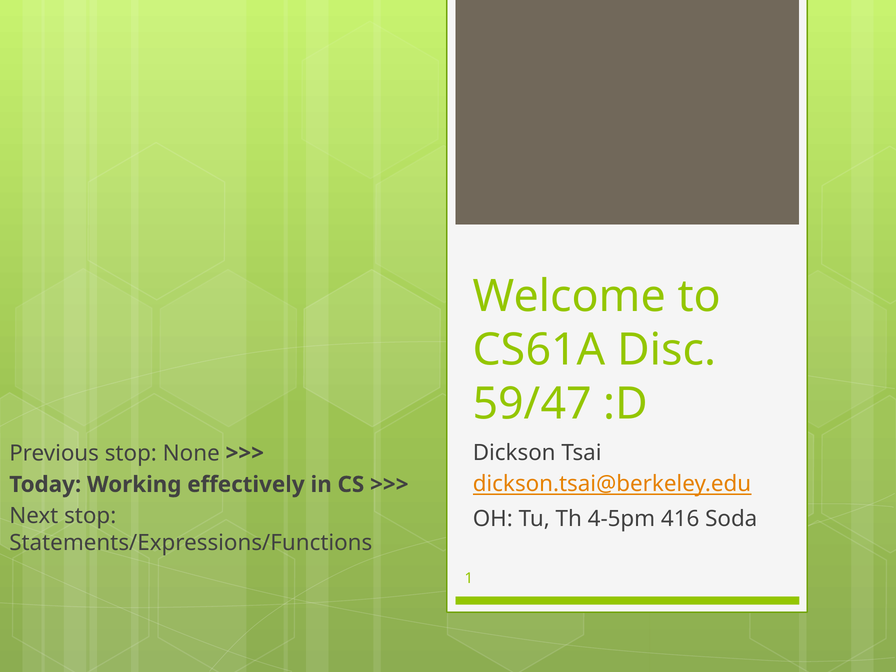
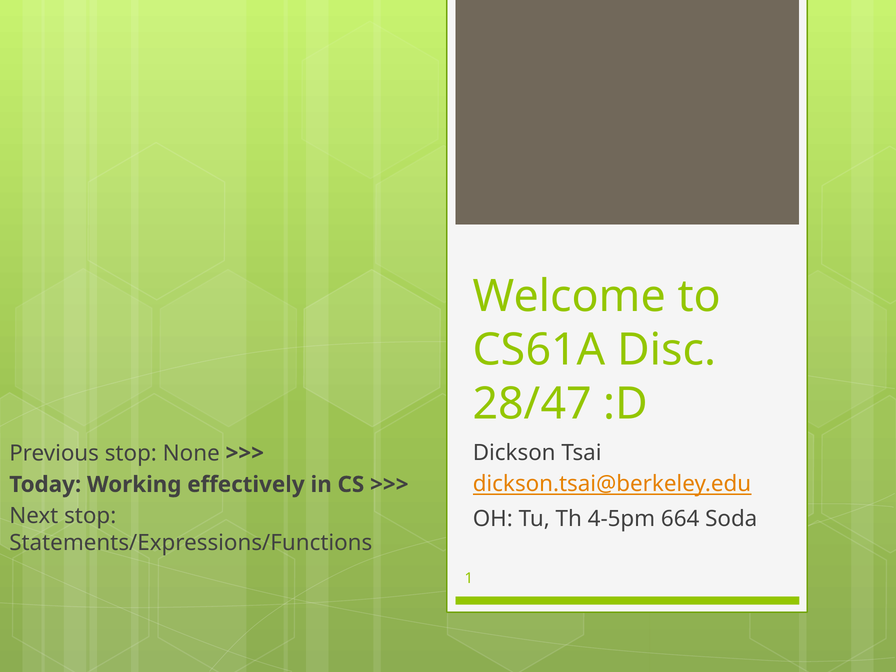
59/47: 59/47 -> 28/47
416: 416 -> 664
